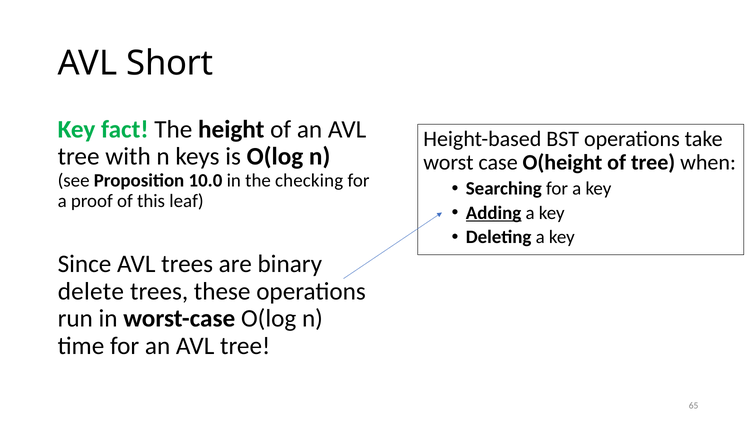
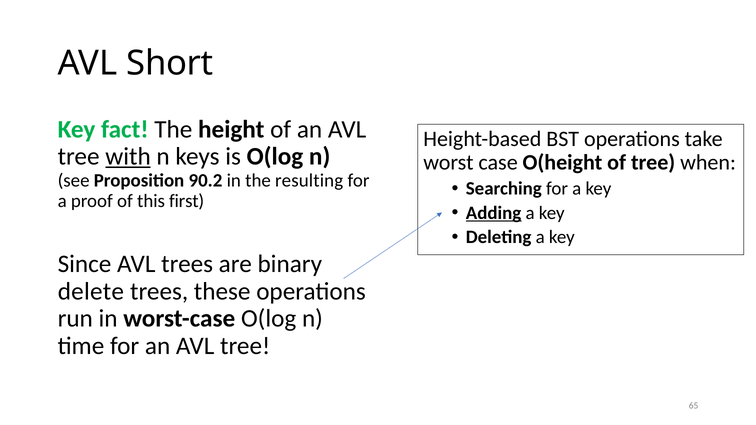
with underline: none -> present
10.0: 10.0 -> 90.2
checking: checking -> resulting
leaf: leaf -> first
